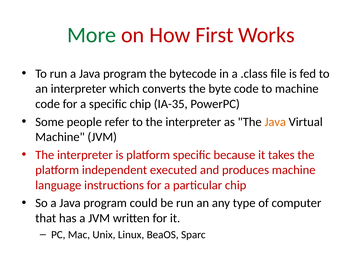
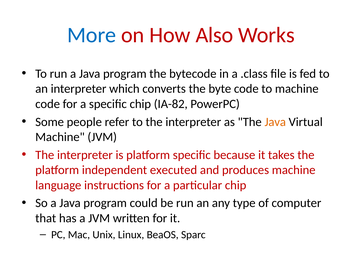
More colour: green -> blue
First: First -> Also
IA-35: IA-35 -> IA-82
